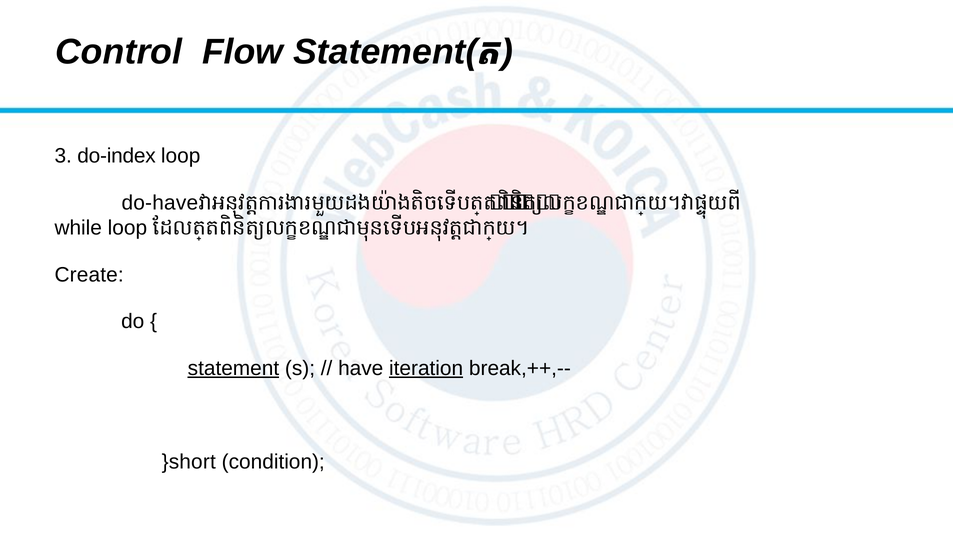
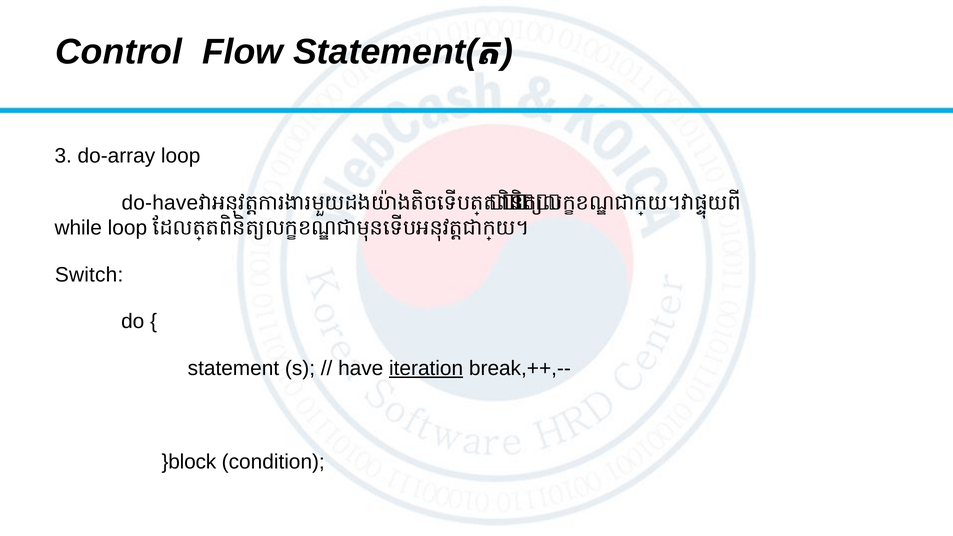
do-index: do-index -> do-array
Create: Create -> Switch
statement underline: present -> none
}short: }short -> }block
